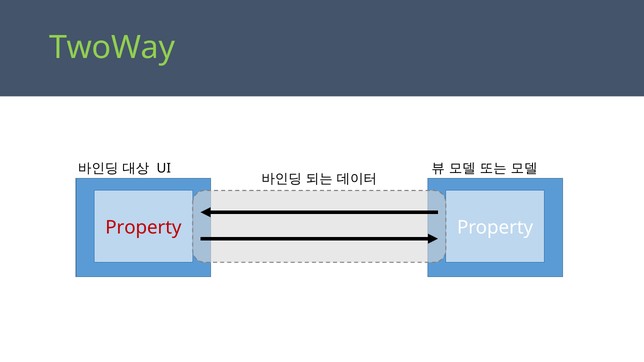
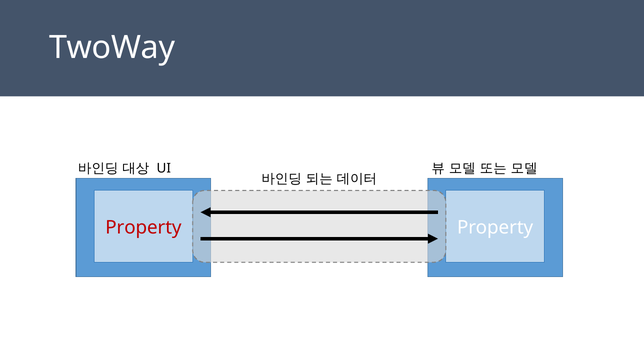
TwoWay colour: light green -> white
